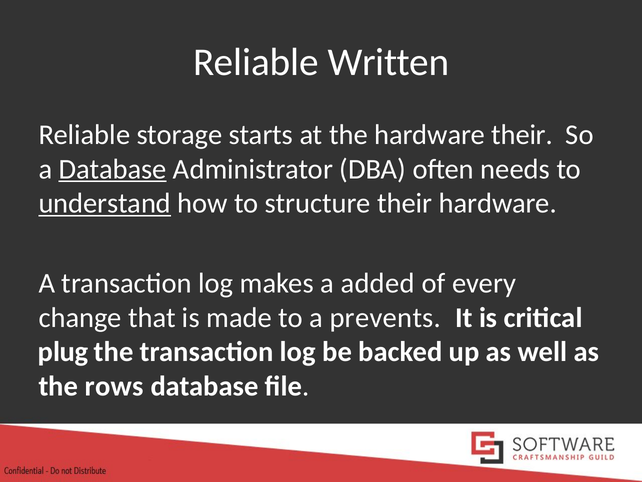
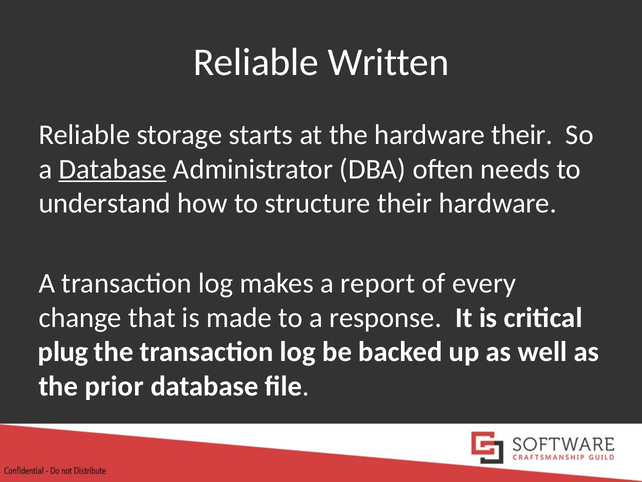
understand underline: present -> none
added: added -> report
prevents: prevents -> response
rows: rows -> prior
